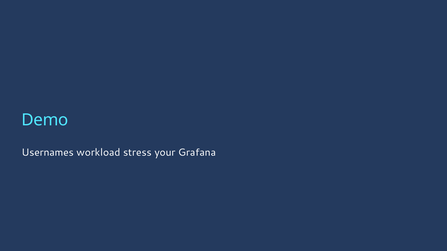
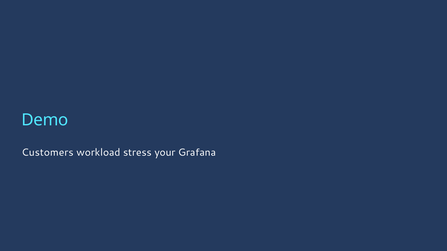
Usernames: Usernames -> Customers
